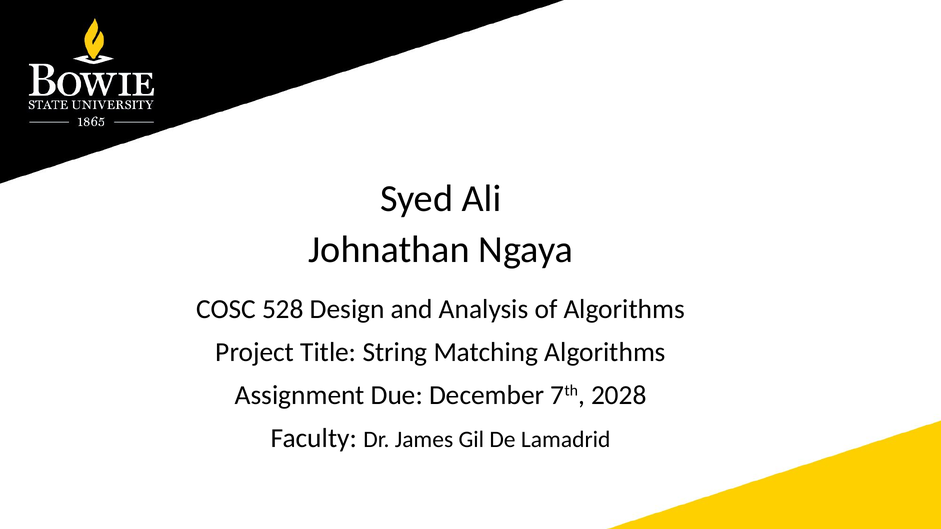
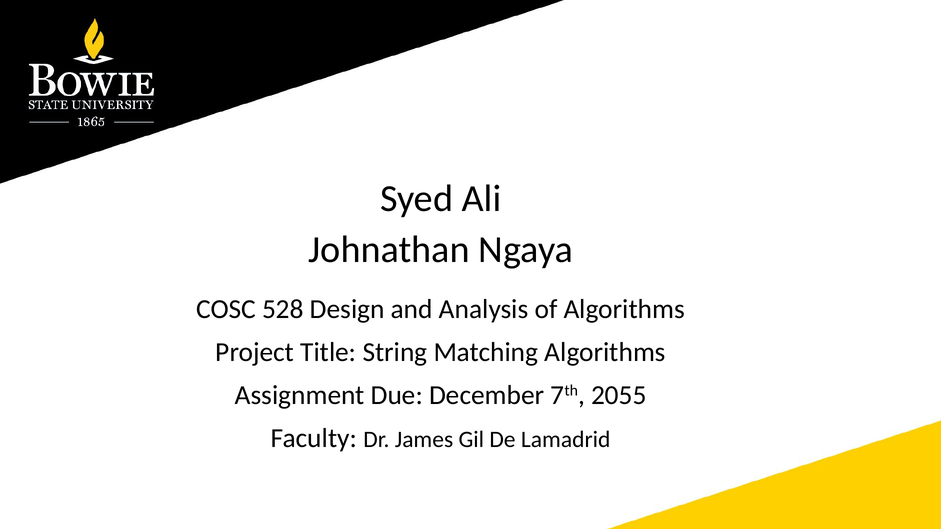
2028: 2028 -> 2055
